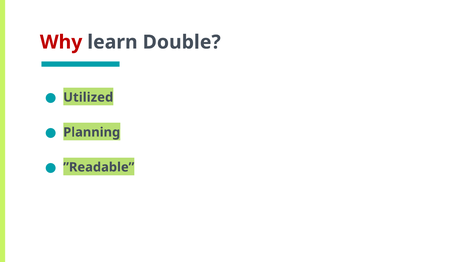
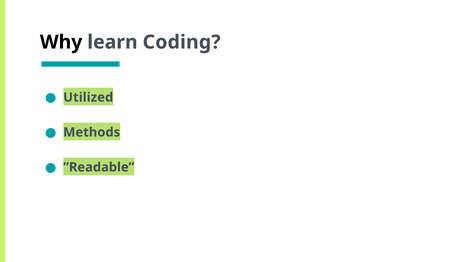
Why colour: red -> black
Double: Double -> Coding
Planning: Planning -> Methods
